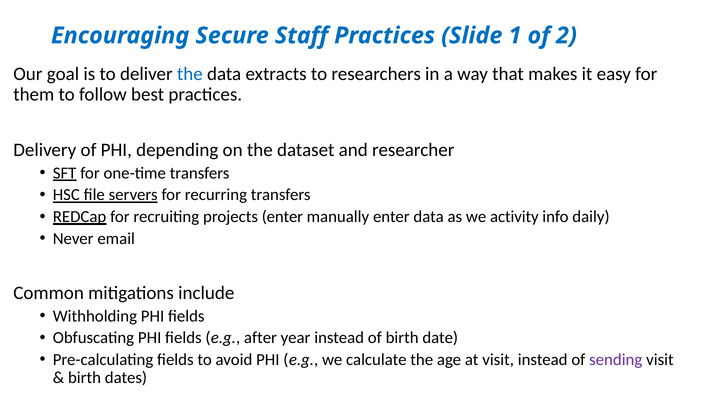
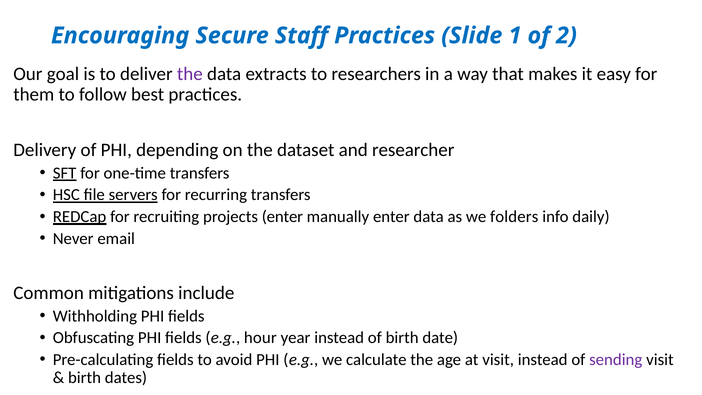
the at (190, 74) colour: blue -> purple
activity: activity -> folders
after: after -> hour
